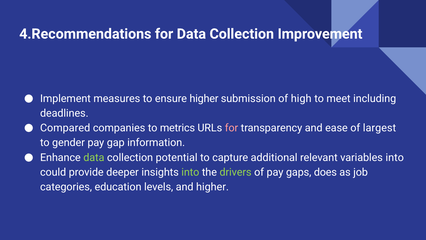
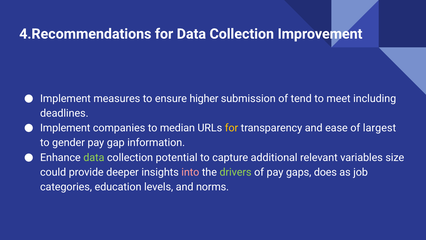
high: high -> tend
Compared at (65, 128): Compared -> Implement
metrics: metrics -> median
for at (232, 128) colour: pink -> yellow
variables into: into -> size
into at (190, 172) colour: light green -> pink
and higher: higher -> norms
